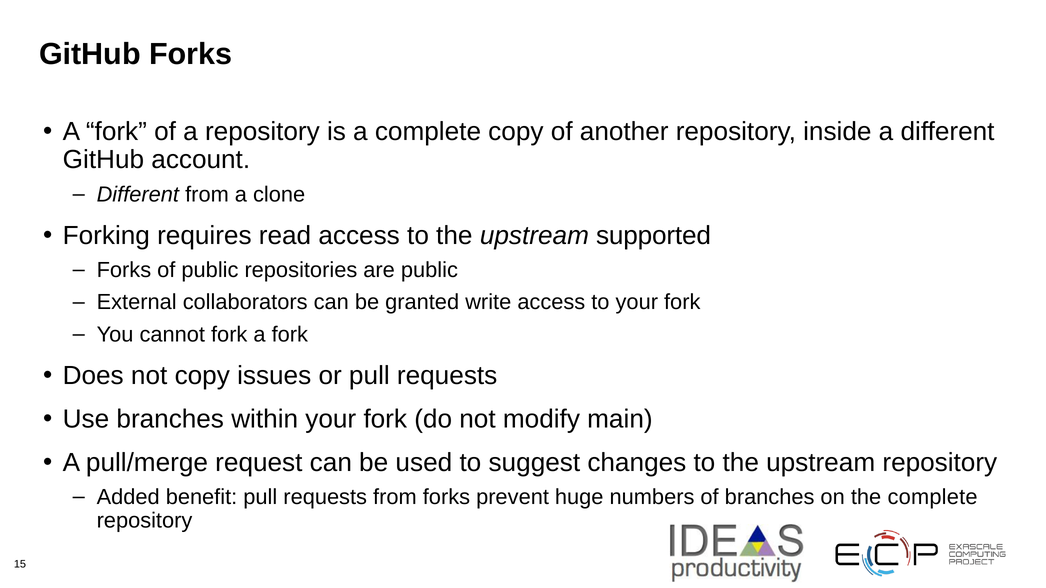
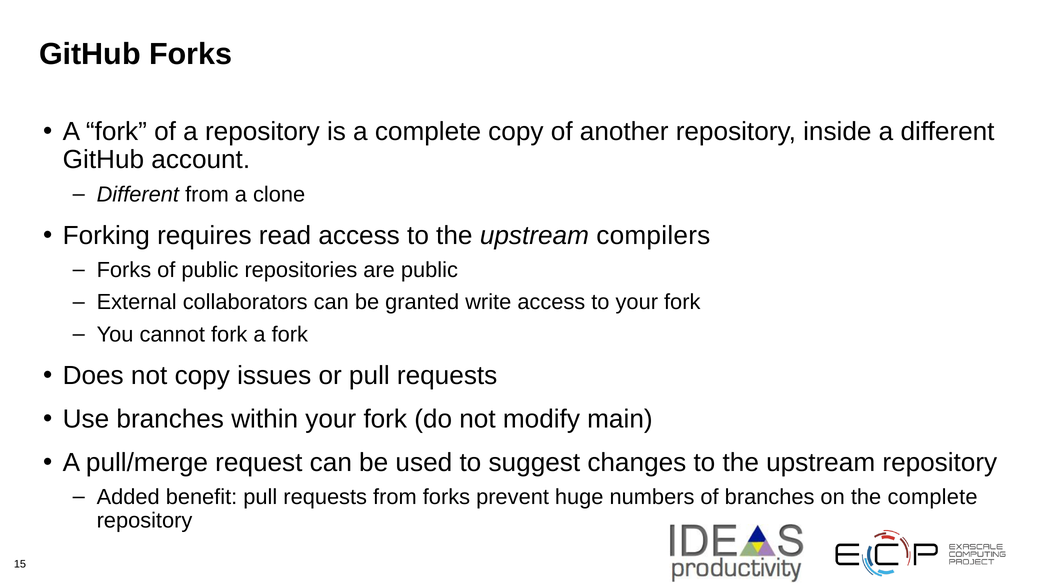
supported: supported -> compilers
